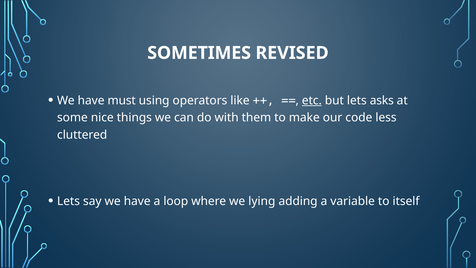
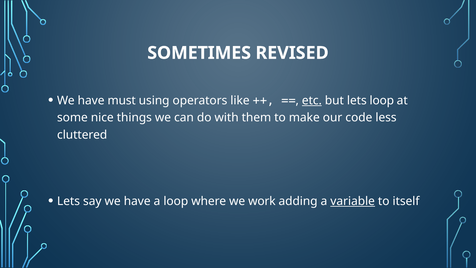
lets asks: asks -> loop
lying: lying -> work
variable underline: none -> present
